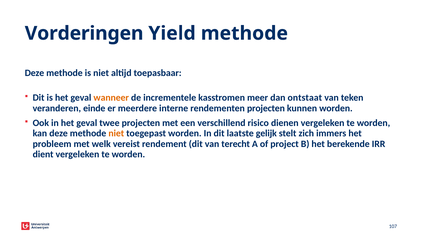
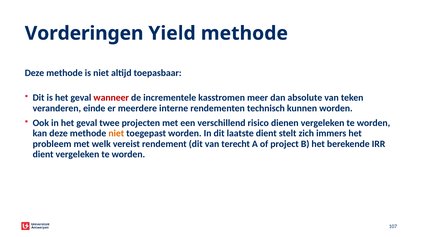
wanneer colour: orange -> red
ontstaat: ontstaat -> absolute
rendementen projecten: projecten -> technisch
laatste gelijk: gelijk -> dient
